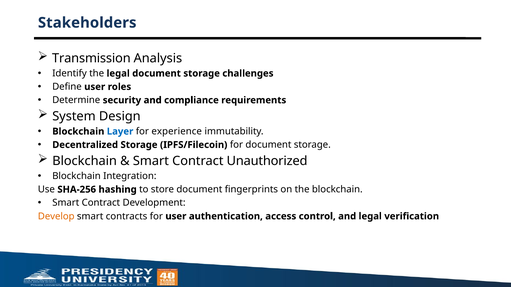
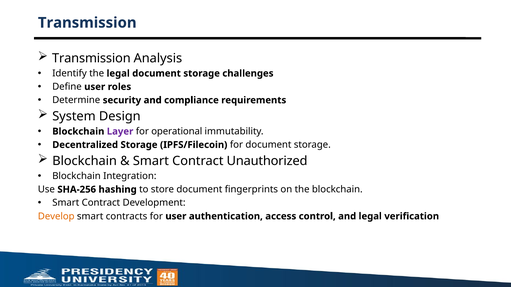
Stakeholders at (87, 23): Stakeholders -> Transmission
Layer colour: blue -> purple
experience: experience -> operational
